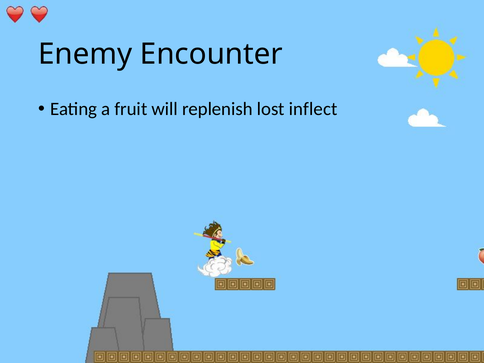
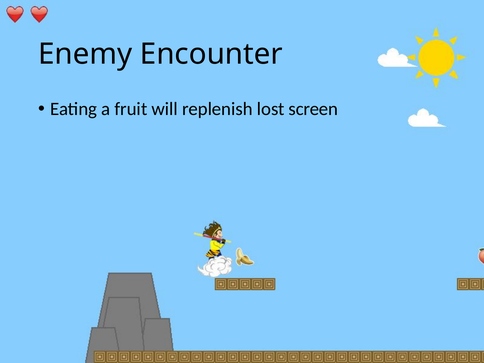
inflect: inflect -> screen
